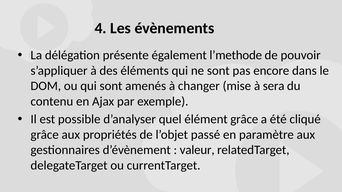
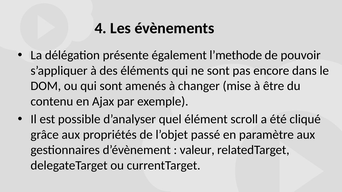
sera: sera -> être
élément grâce: grâce -> scroll
